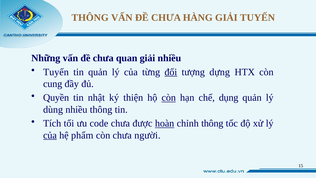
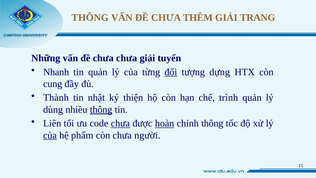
HÀNG: HÀNG -> THÊM
GIẢI TUYẾN: TUYẾN -> TRANG
chưa quan: quan -> chưa
giải nhiều: nhiều -> tuyến
Tuyến at (56, 72): Tuyến -> Nhanh
Quyền: Quyền -> Thành
còn at (169, 98) underline: present -> none
dụng: dụng -> trình
thông at (101, 109) underline: none -> present
Tích: Tích -> Liên
chưa at (120, 123) underline: none -> present
